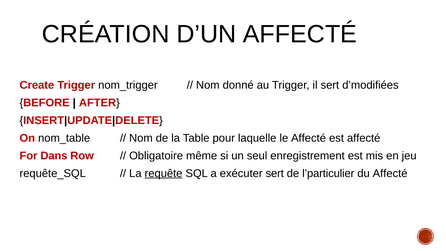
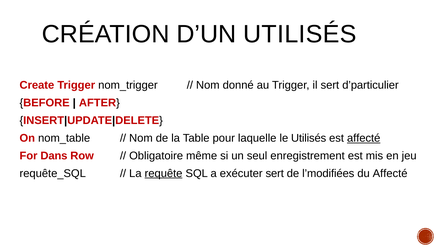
D’UN AFFECTÉ: AFFECTÉ -> UTILISÉS
d’modifiées: d’modifiées -> d’particulier
le Affecté: Affecté -> Utilisés
affecté at (364, 138) underline: none -> present
l’particulier: l’particulier -> l’modifiées
